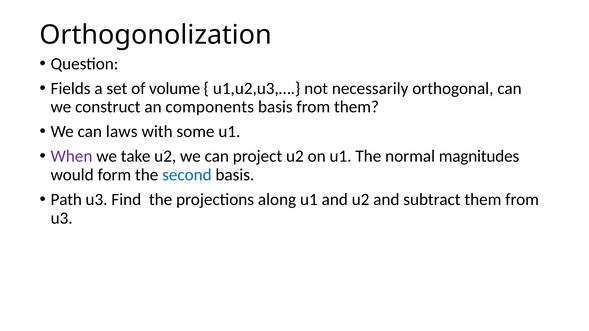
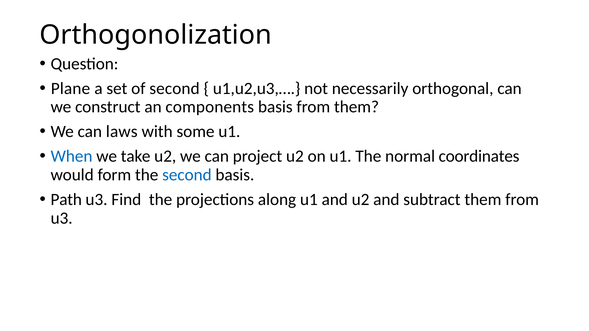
Fields: Fields -> Plane
of volume: volume -> second
When colour: purple -> blue
magnitudes: magnitudes -> coordinates
